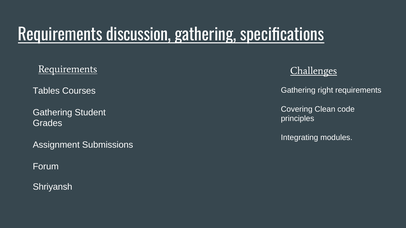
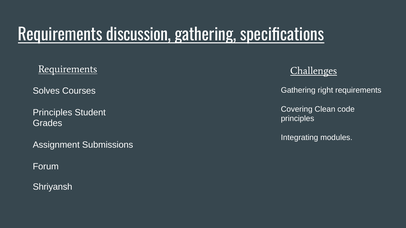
Tables: Tables -> Solves
Gathering at (53, 113): Gathering -> Principles
